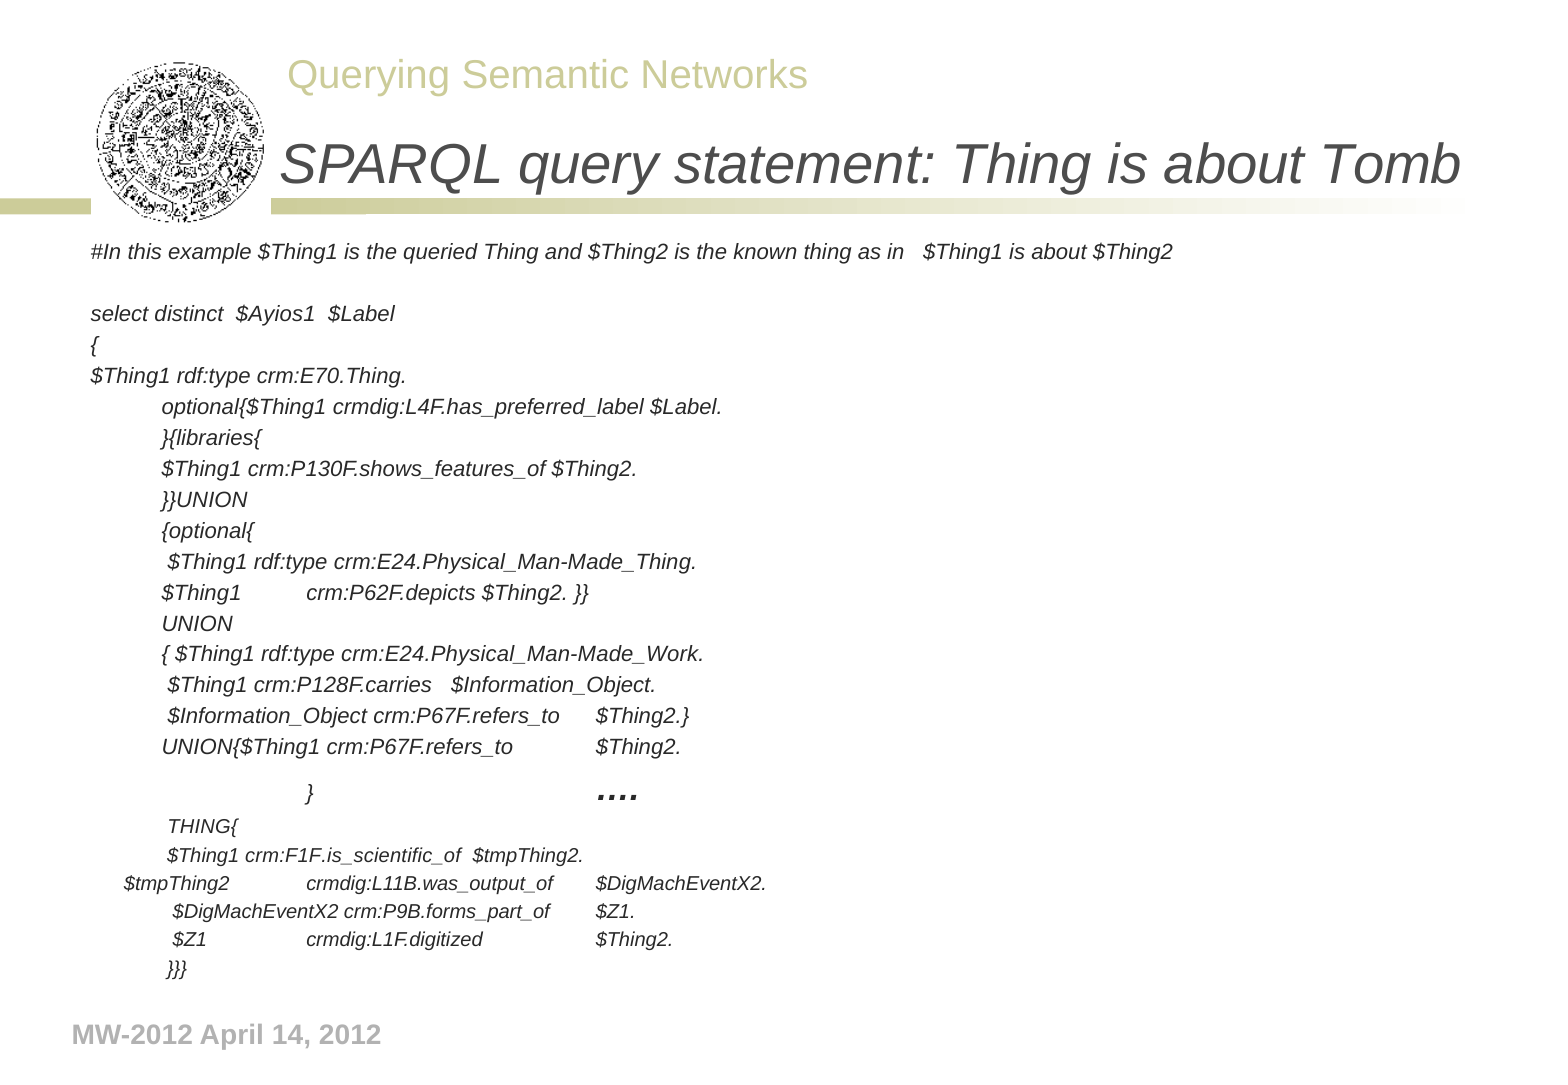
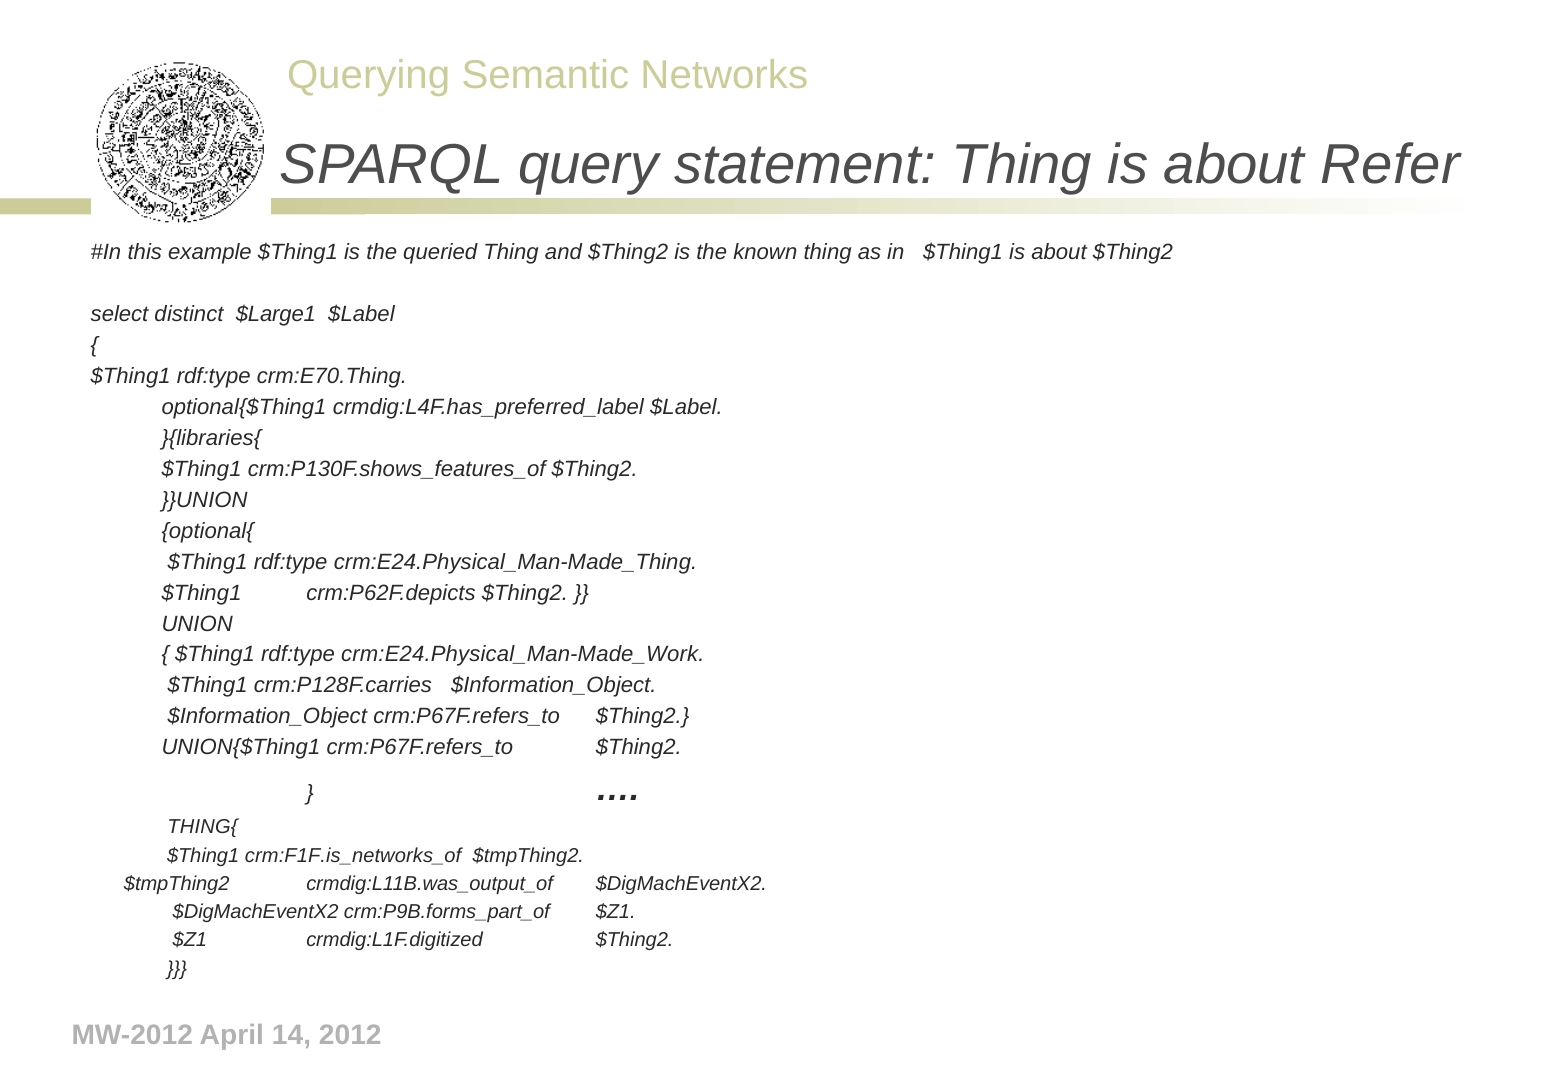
Tomb: Tomb -> Refer
$Ayios1: $Ayios1 -> $Large1
crm:F1F.is_scientific_of: crm:F1F.is_scientific_of -> crm:F1F.is_networks_of
